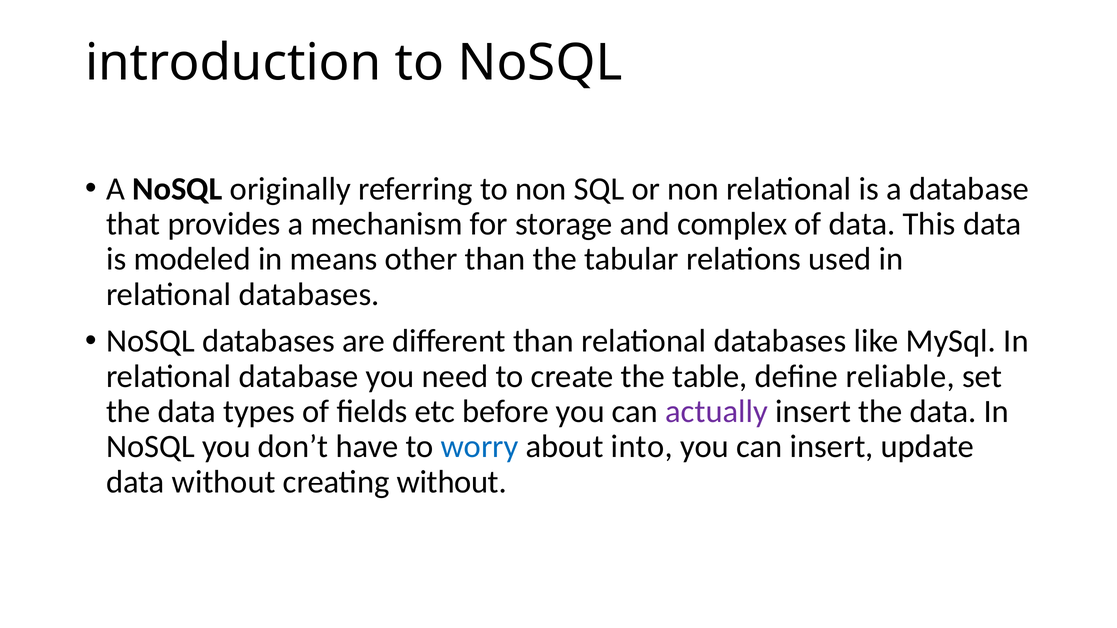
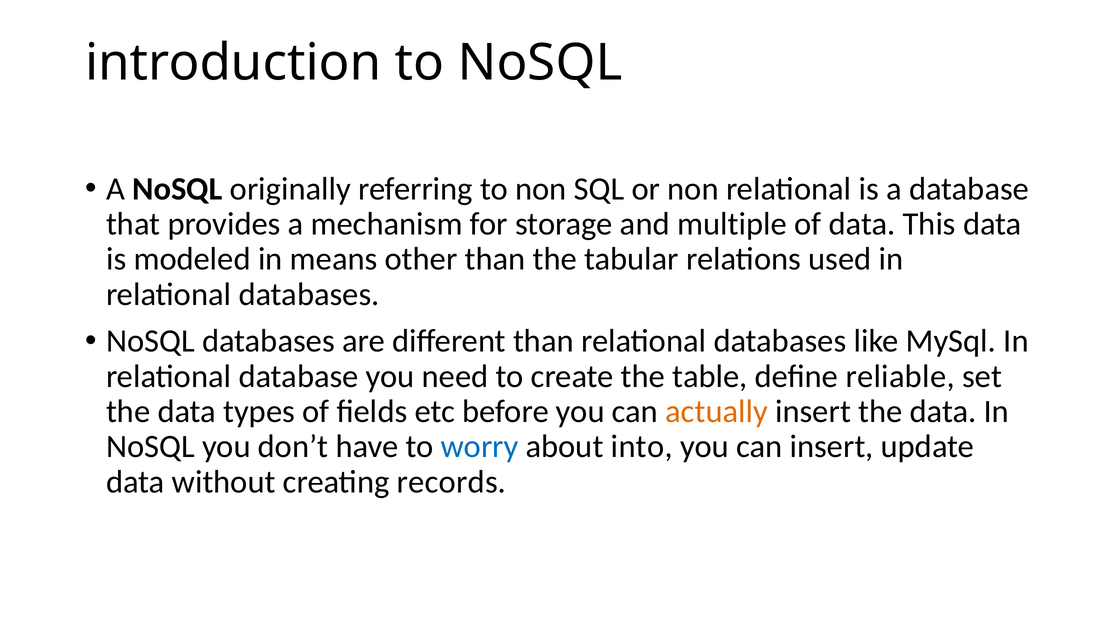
complex: complex -> multiple
actually colour: purple -> orange
creating without: without -> records
